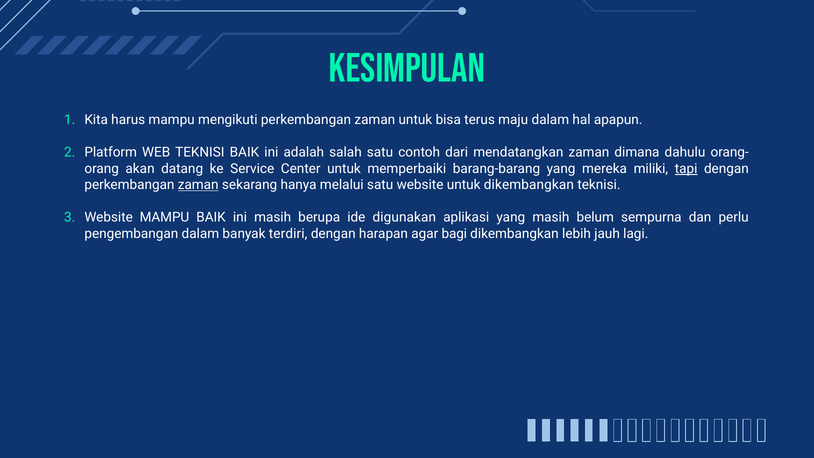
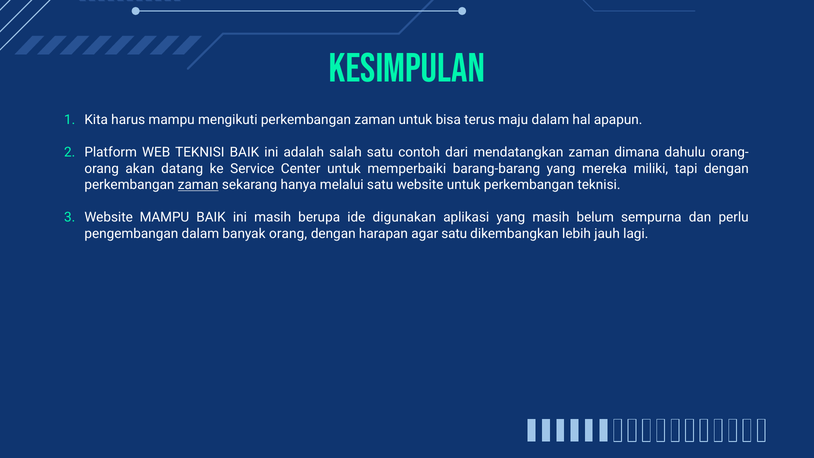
tapi underline: present -> none
untuk dikembangkan: dikembangkan -> perkembangan
banyak terdiri: terdiri -> orang
agar bagi: bagi -> satu
